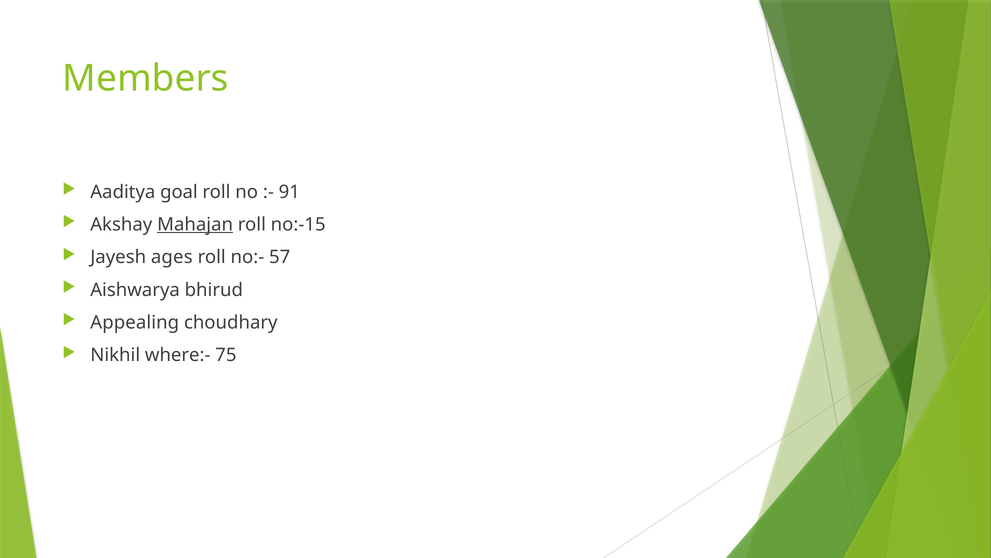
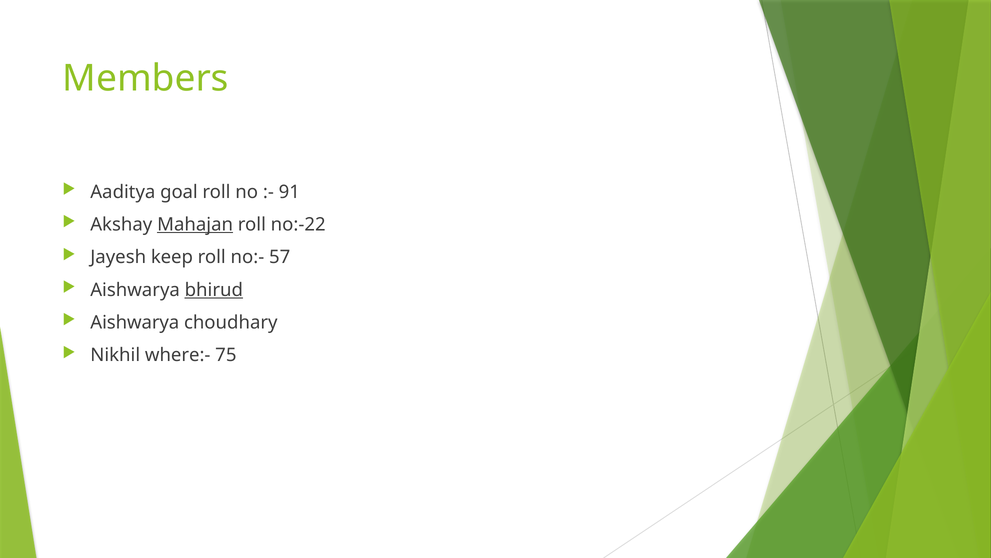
no:-15: no:-15 -> no:-22
ages: ages -> keep
bhirud underline: none -> present
Appealing at (135, 322): Appealing -> Aishwarya
